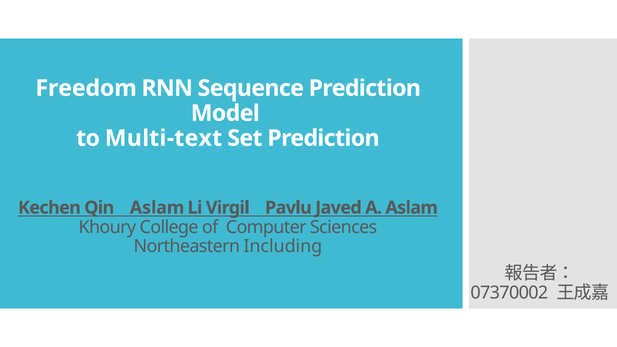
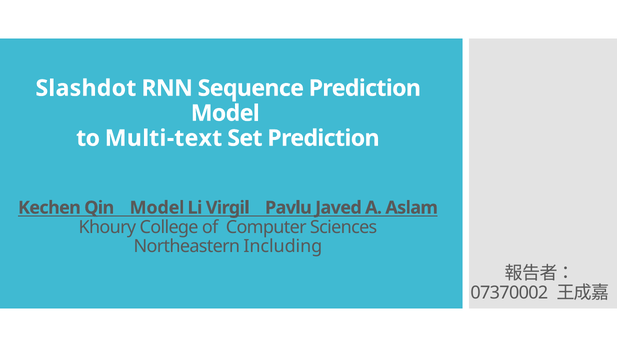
Freedom: Freedom -> Slashdot
Qin Aslam: Aslam -> Model
